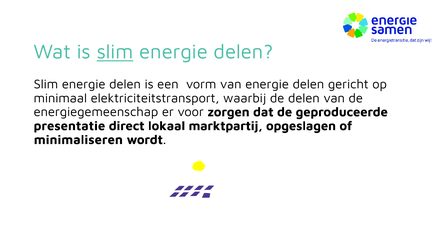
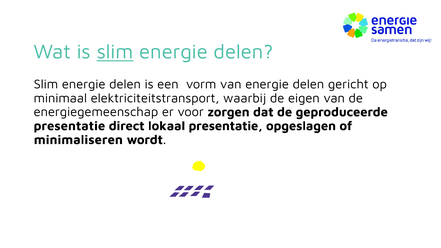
de delen: delen -> eigen
lokaal marktpartij: marktpartij -> presentatie
